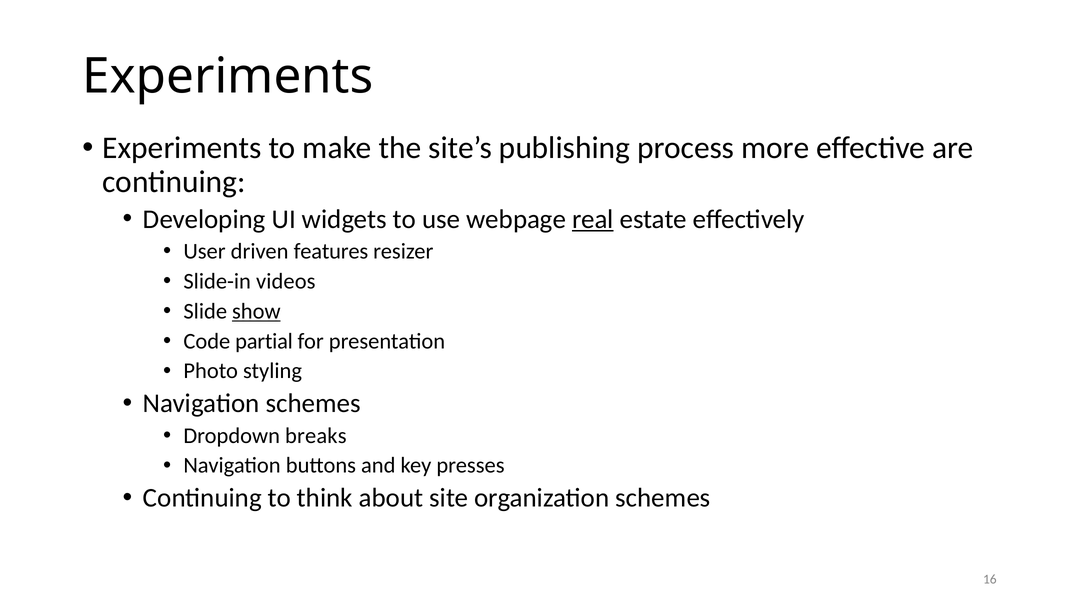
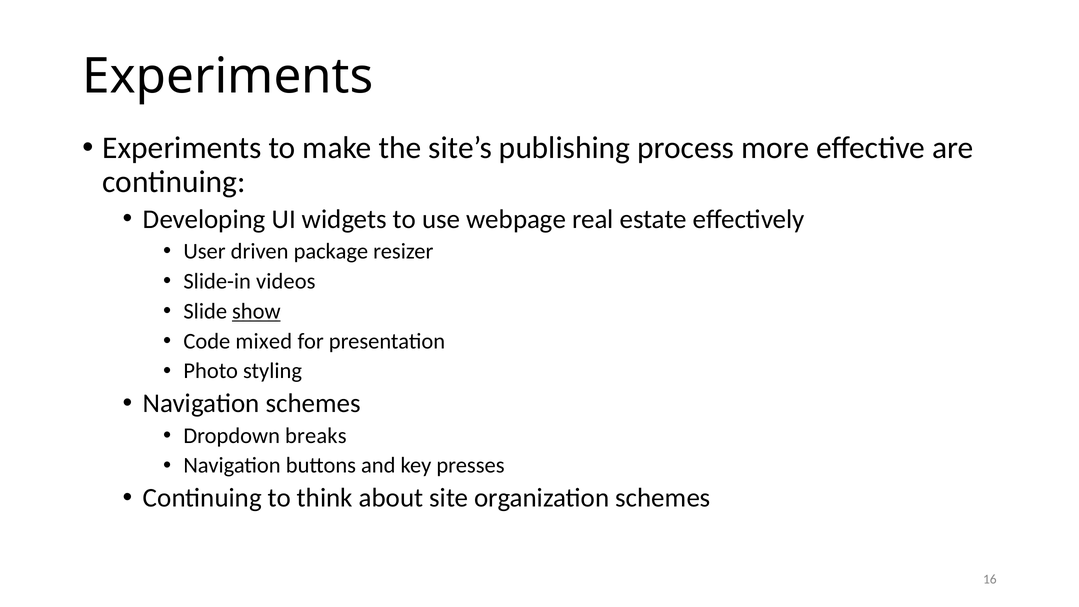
real underline: present -> none
features: features -> package
partial: partial -> mixed
